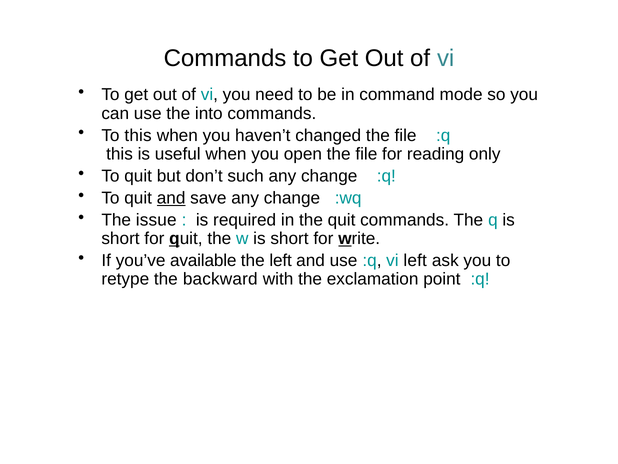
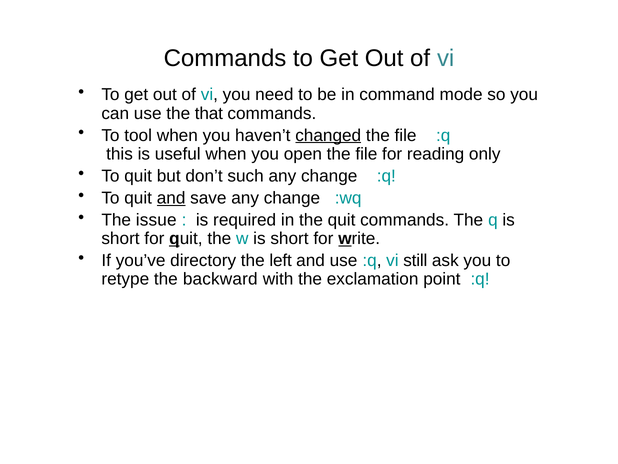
into: into -> that
To this: this -> tool
changed underline: none -> present
available: available -> directory
vi left: left -> still
